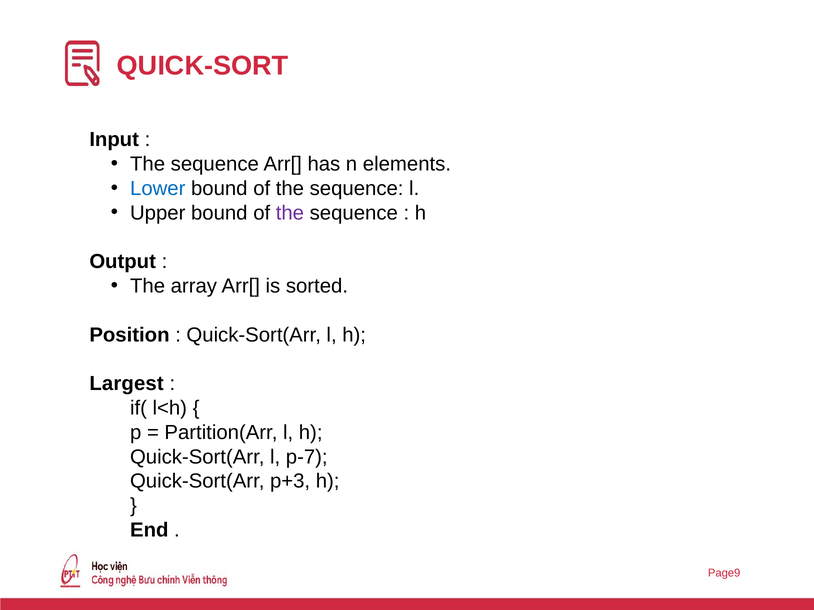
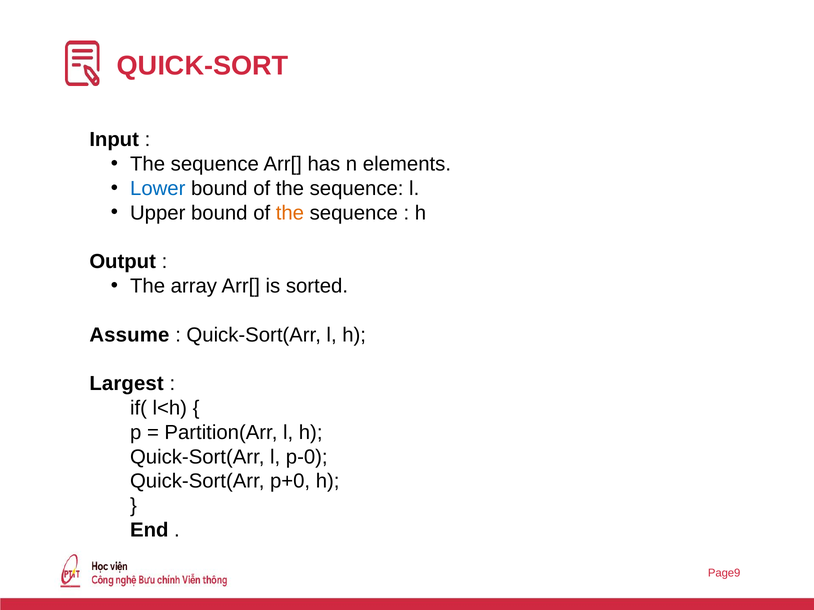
the at (290, 213) colour: purple -> orange
Position: Position -> Assume
p-7: p-7 -> p-0
p+3: p+3 -> p+0
